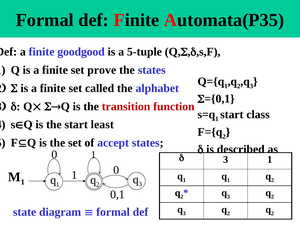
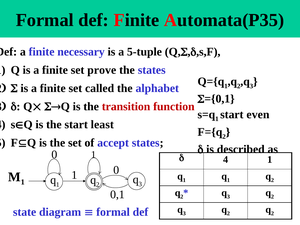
goodgood: goodgood -> necessary
class: class -> even
3 at (226, 160): 3 -> 4
